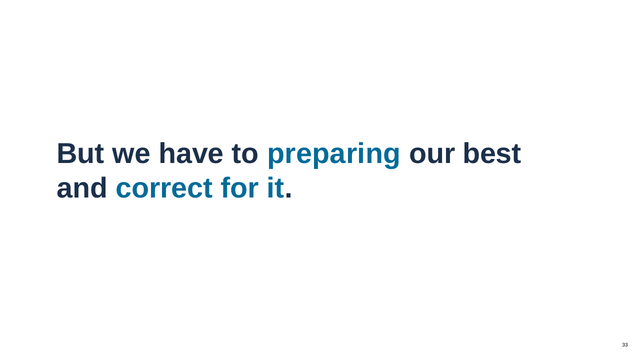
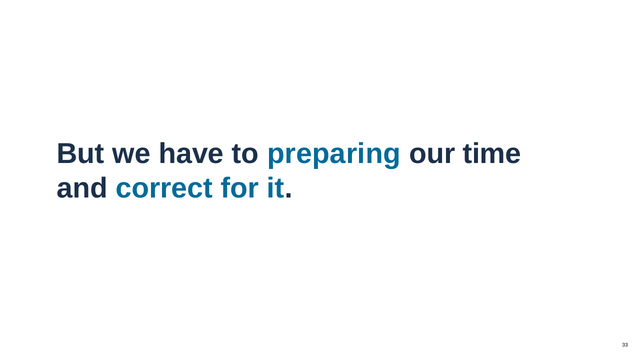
best: best -> time
